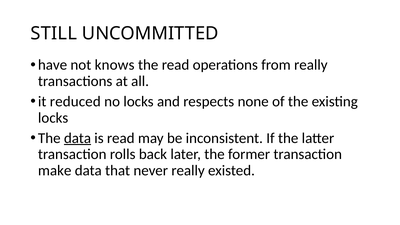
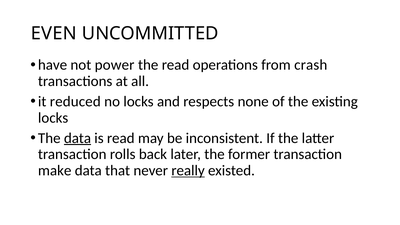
STILL: STILL -> EVEN
knows: knows -> power
from really: really -> crash
really at (188, 171) underline: none -> present
